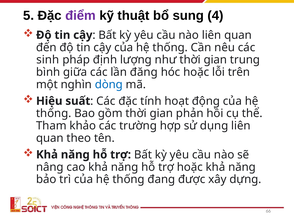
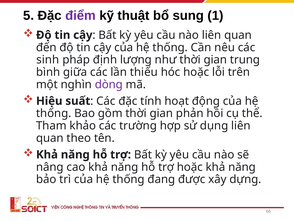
4: 4 -> 1
đăng: đăng -> thiếu
dòng colour: blue -> purple
